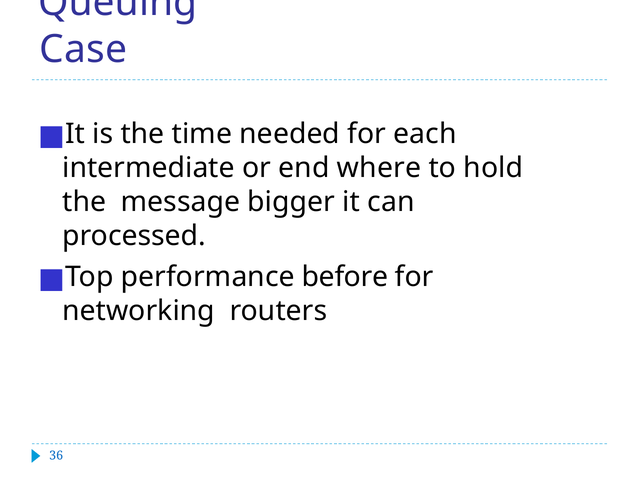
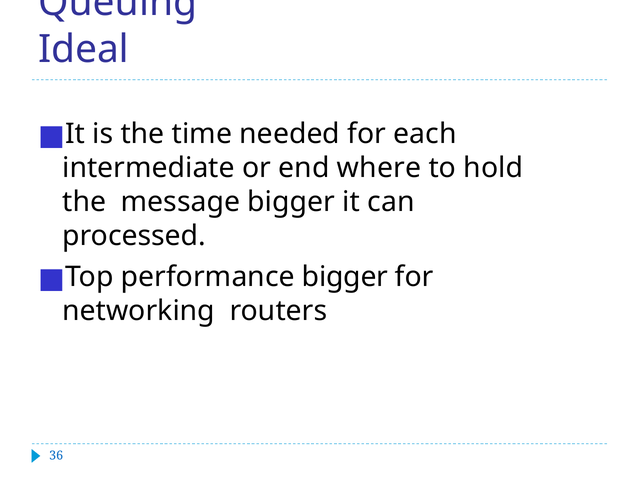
Case: Case -> Ideal
performance before: before -> bigger
